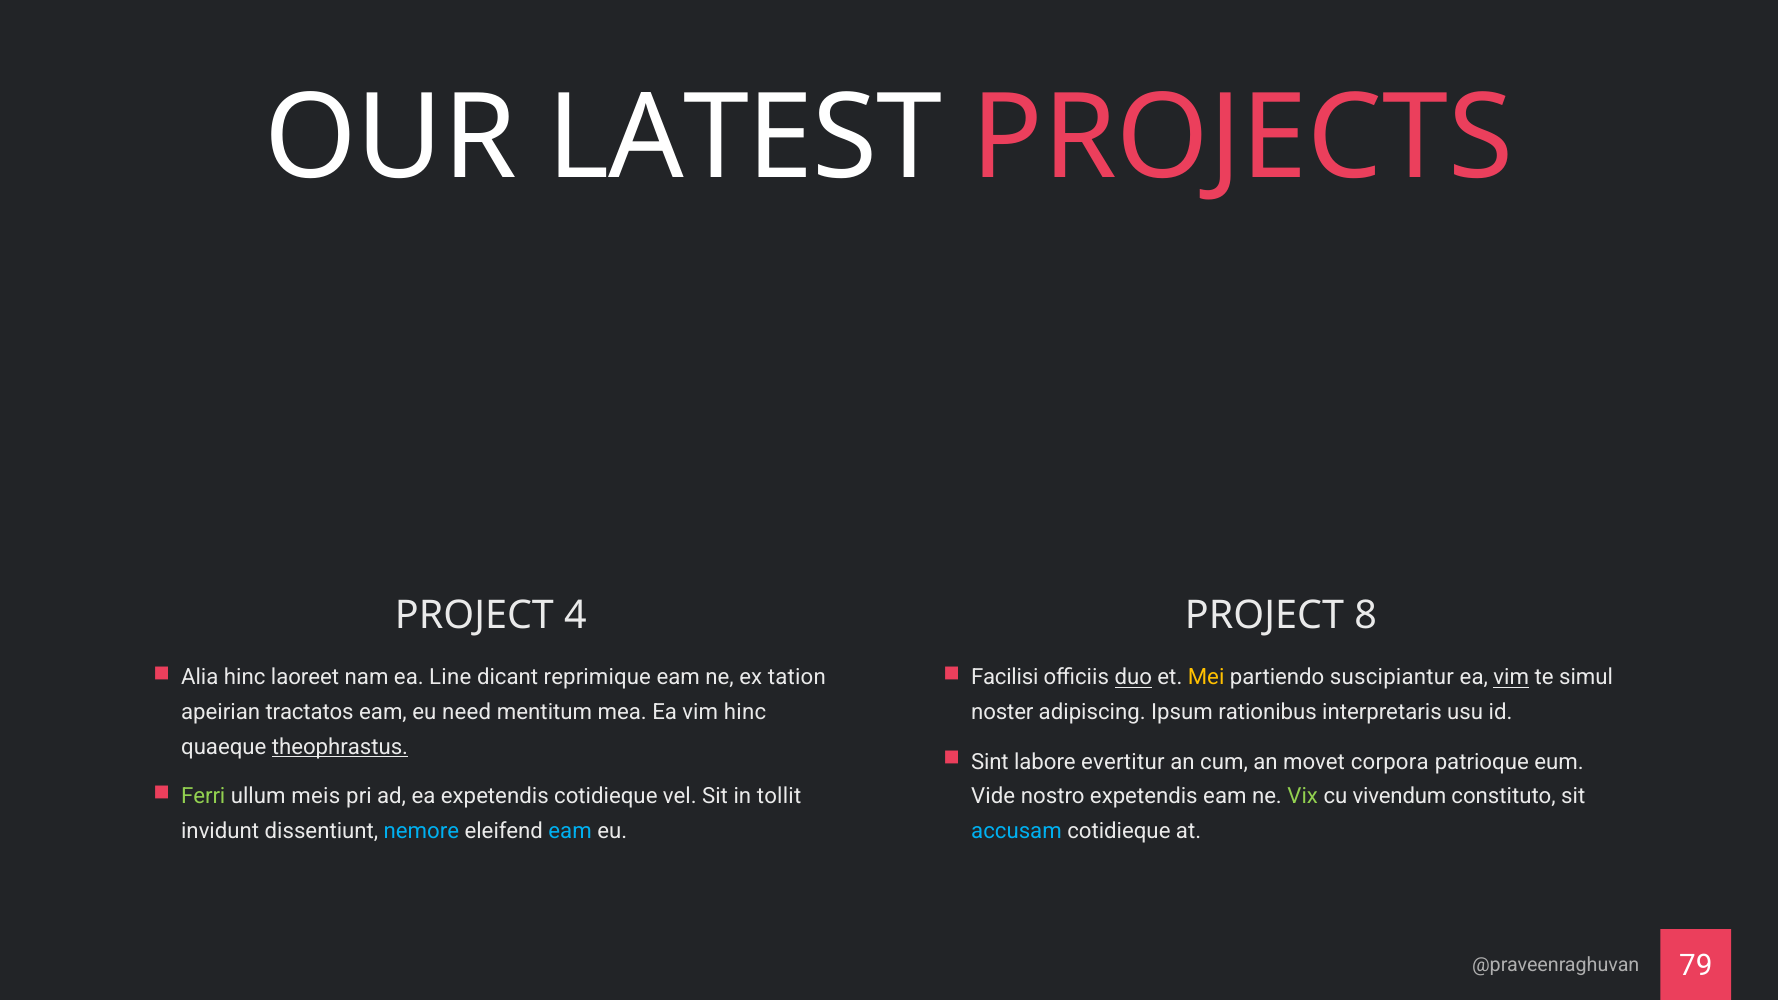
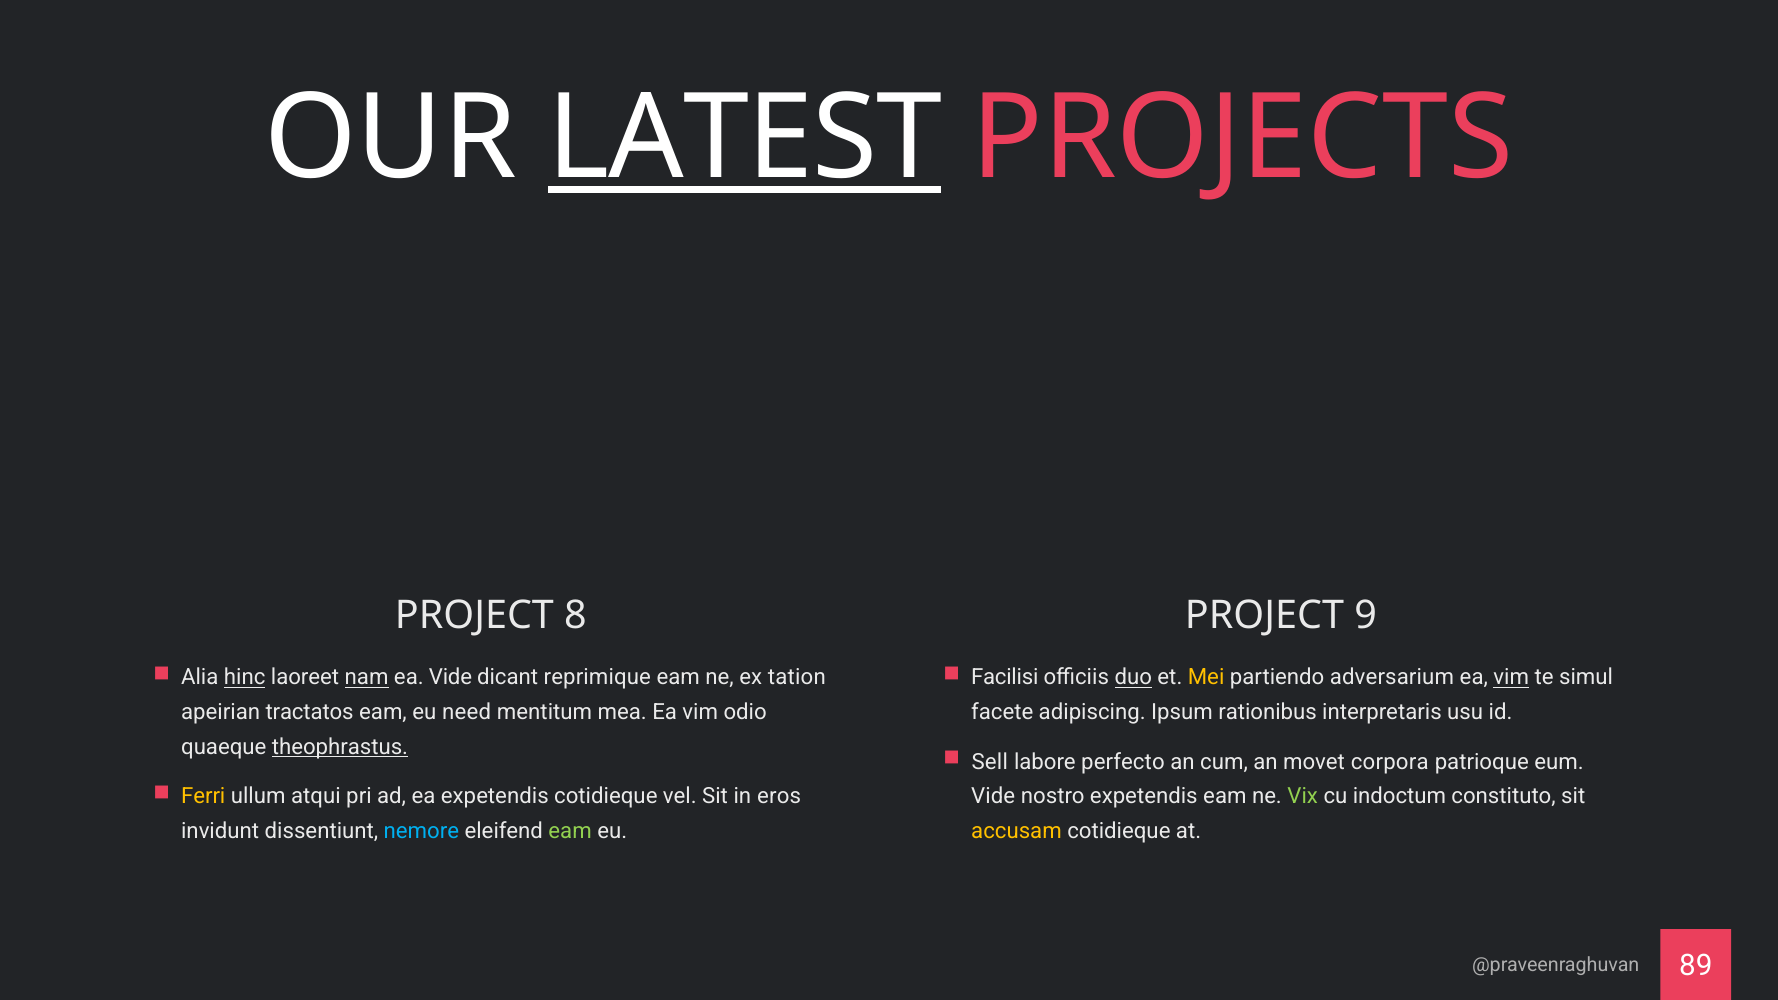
LATEST underline: none -> present
4: 4 -> 8
8: 8 -> 9
hinc at (245, 678) underline: none -> present
nam underline: none -> present
ea Line: Line -> Vide
suscipiantur: suscipiantur -> adversarium
vim hinc: hinc -> odio
noster: noster -> facete
Sint: Sint -> Sell
evertitur: evertitur -> perfecto
Ferri colour: light green -> yellow
meis: meis -> atqui
tollit: tollit -> eros
vivendum: vivendum -> indoctum
eam at (570, 831) colour: light blue -> light green
accusam colour: light blue -> yellow
79: 79 -> 89
